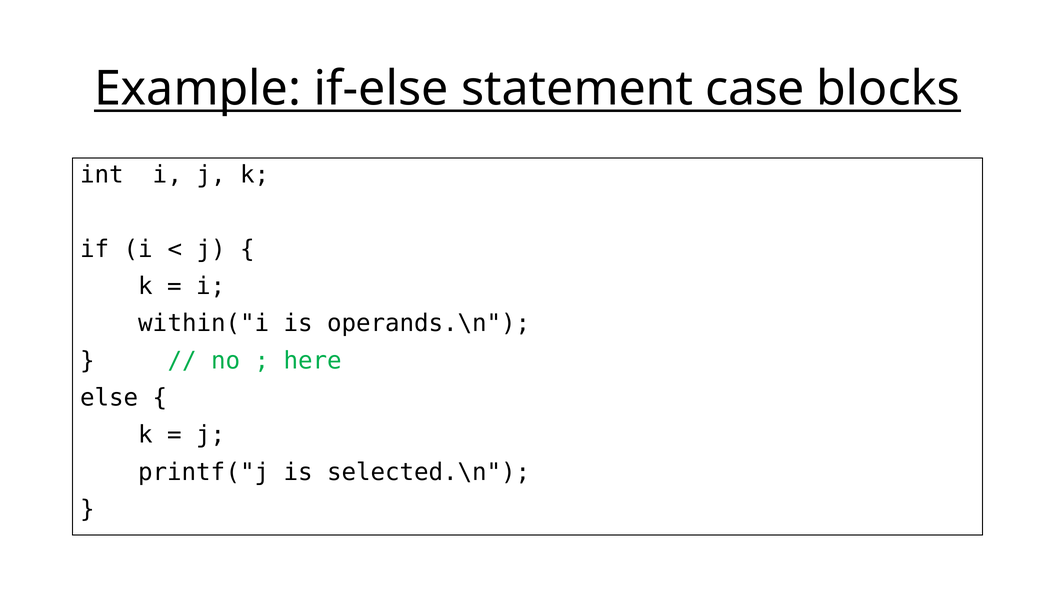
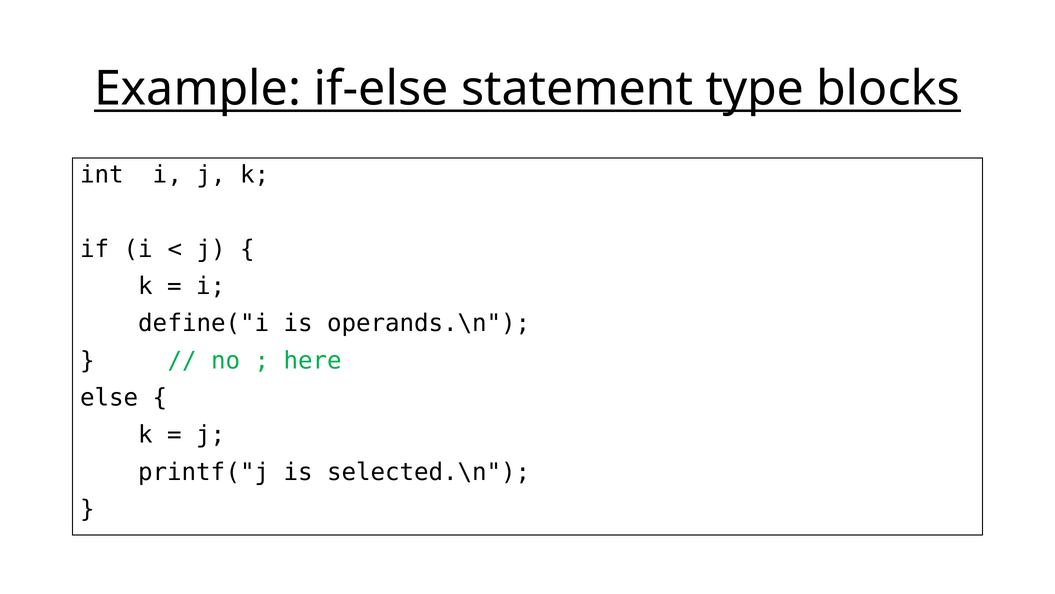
case: case -> type
within("i: within("i -> define("i
